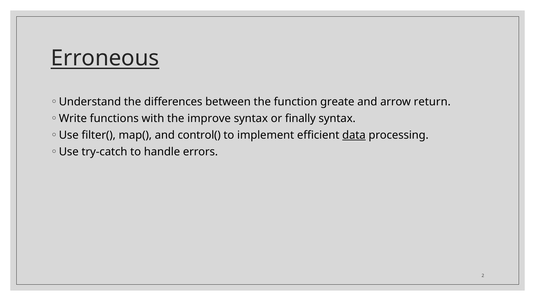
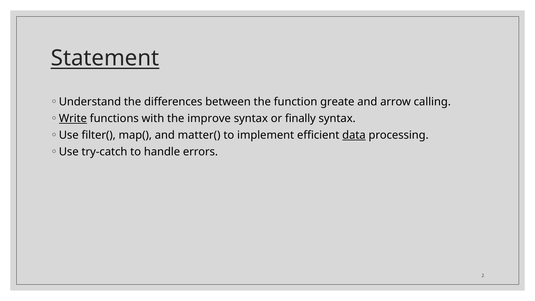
Erroneous: Erroneous -> Statement
return: return -> calling
Write underline: none -> present
control(: control( -> matter(
